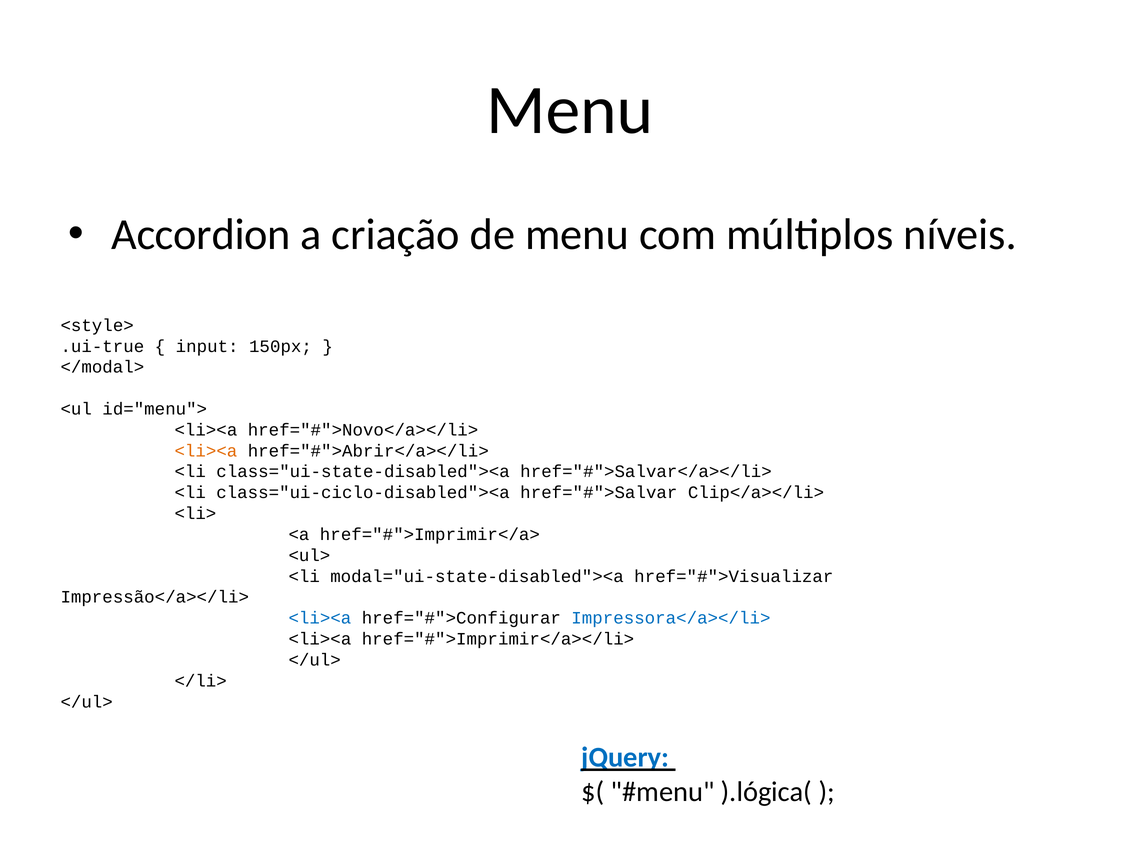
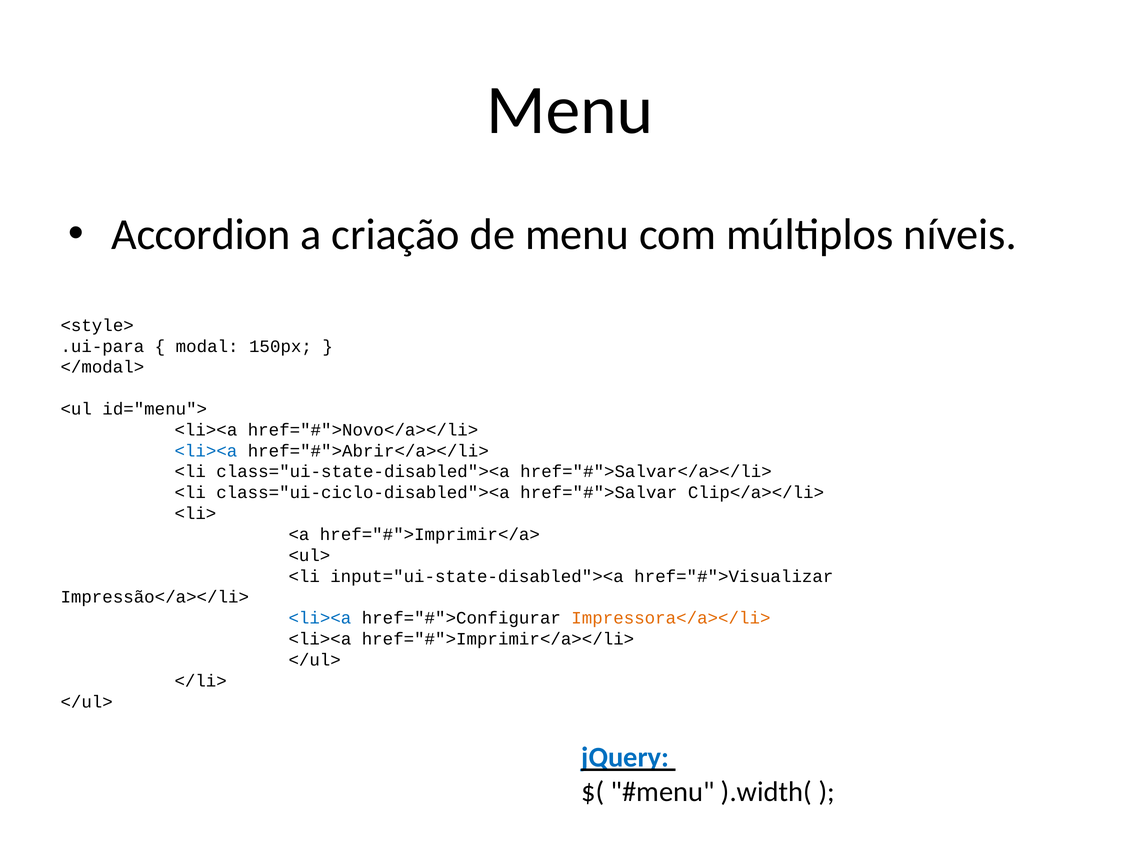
.ui-true: .ui-true -> .ui-para
input: input -> modal
<li><a at (206, 451) colour: orange -> blue
modal="ui-state-disabled"><a: modal="ui-state-disabled"><a -> input="ui-state-disabled"><a
Impressora</a></li> colour: blue -> orange
).lógica(: ).lógica( -> ).width(
